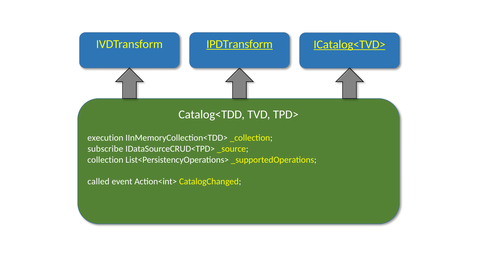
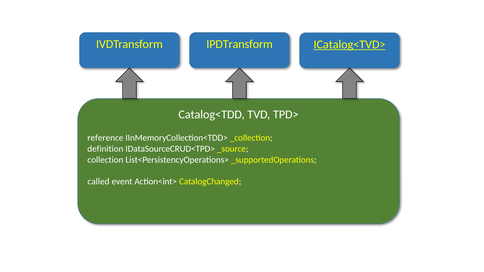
IPDTransform underline: present -> none
execution: execution -> reference
subscribe: subscribe -> definition
